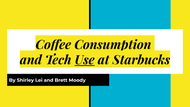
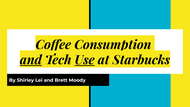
and at (31, 60) underline: none -> present
